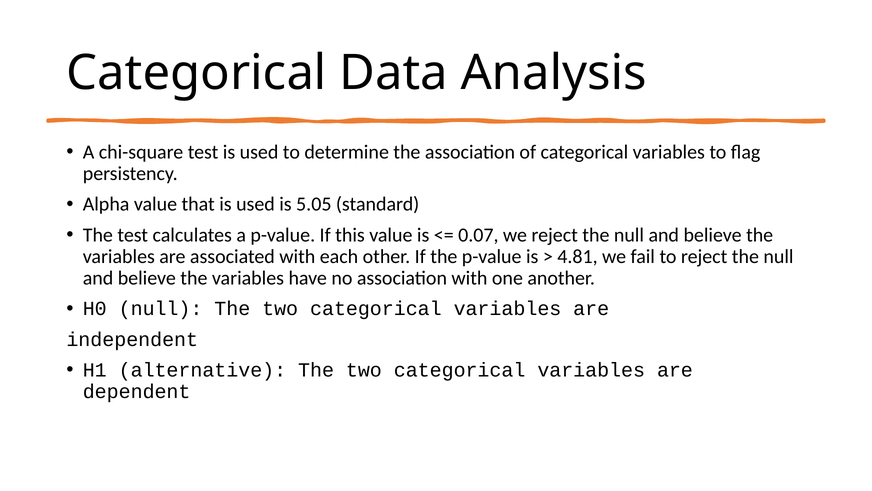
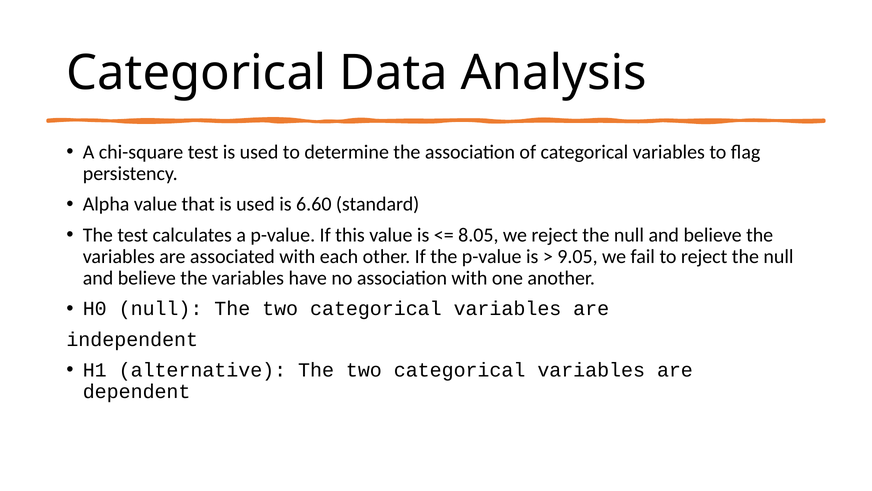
5.05: 5.05 -> 6.60
0.07: 0.07 -> 8.05
4.81: 4.81 -> 9.05
